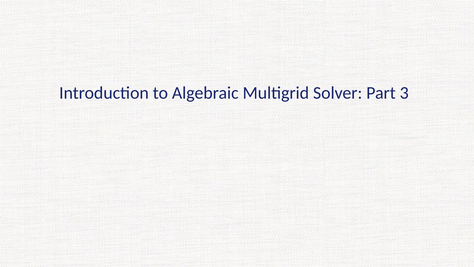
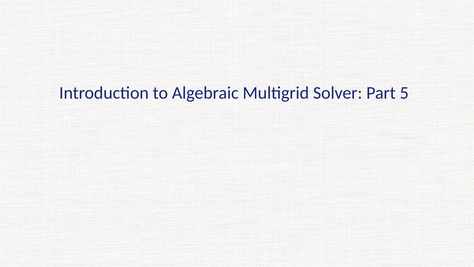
3: 3 -> 5
